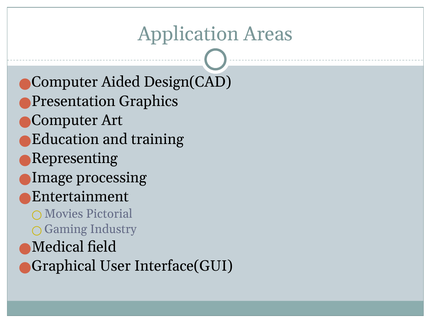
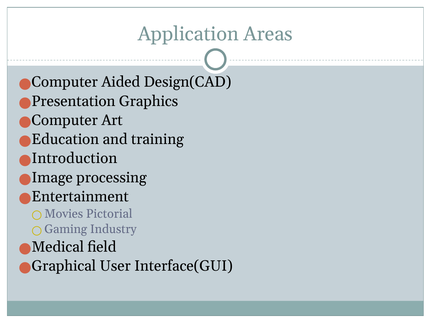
Representing: Representing -> Introduction
